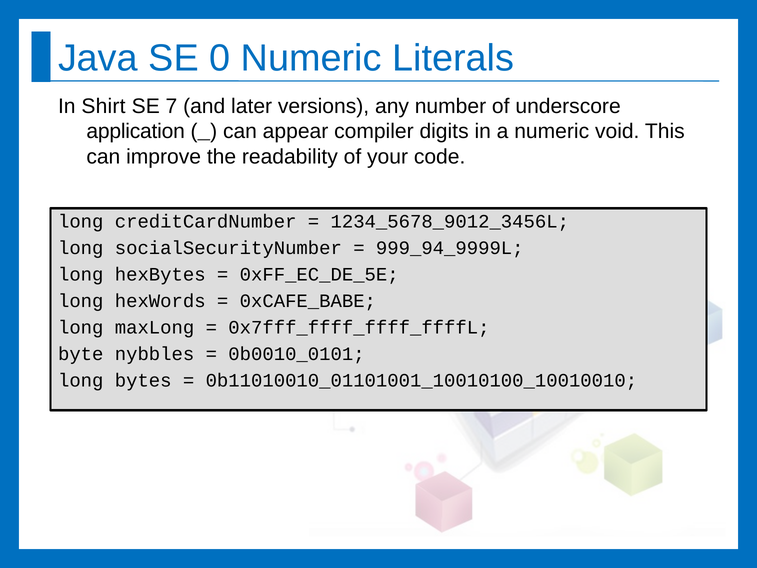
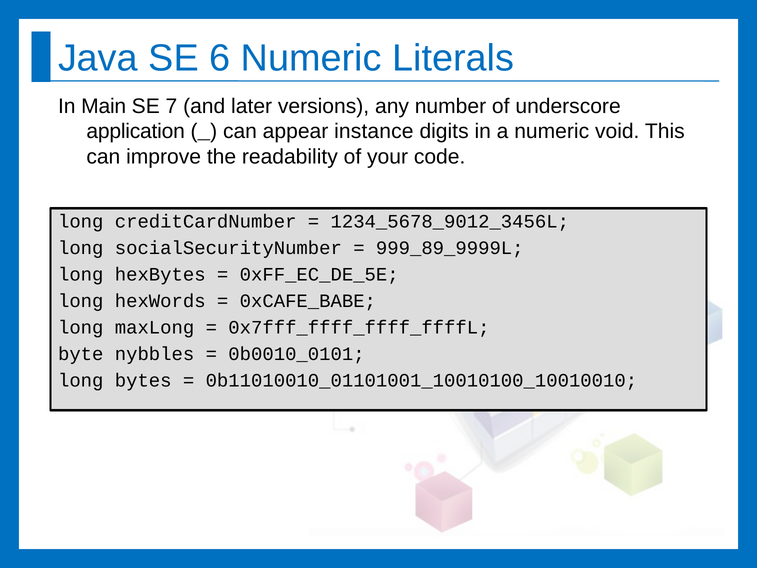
0: 0 -> 6
Shirt: Shirt -> Main
compiler: compiler -> instance
999_94_9999L: 999_94_9999L -> 999_89_9999L
